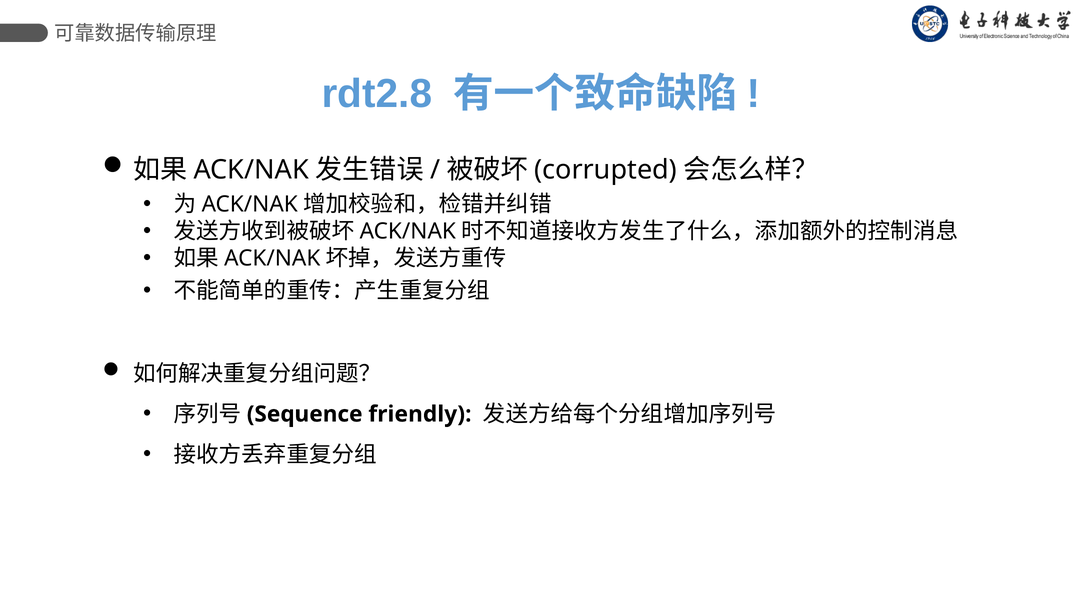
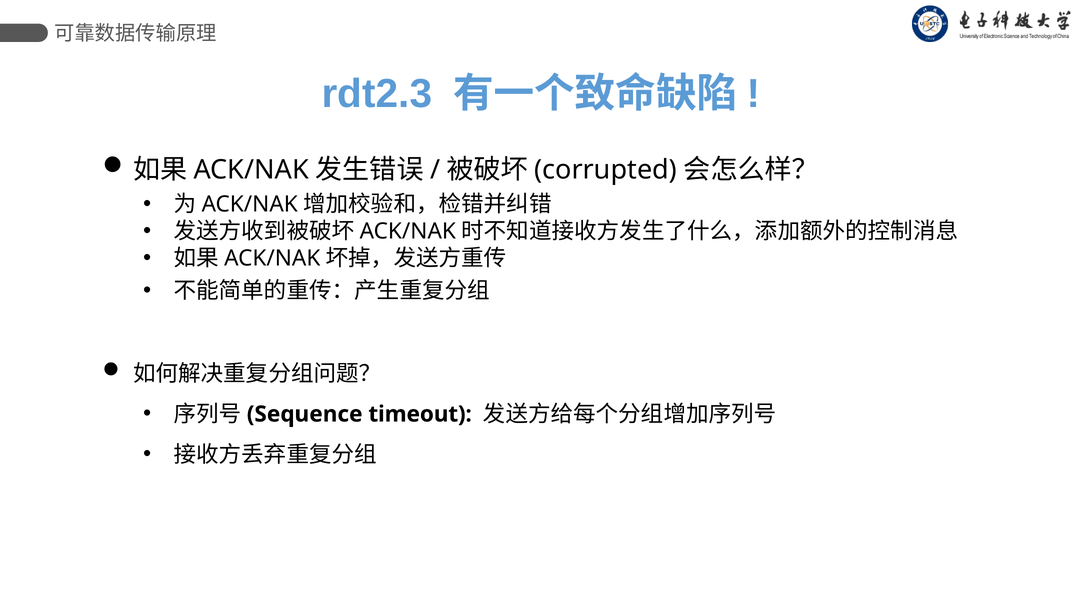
rdt2.8: rdt2.8 -> rdt2.3
friendly: friendly -> timeout
